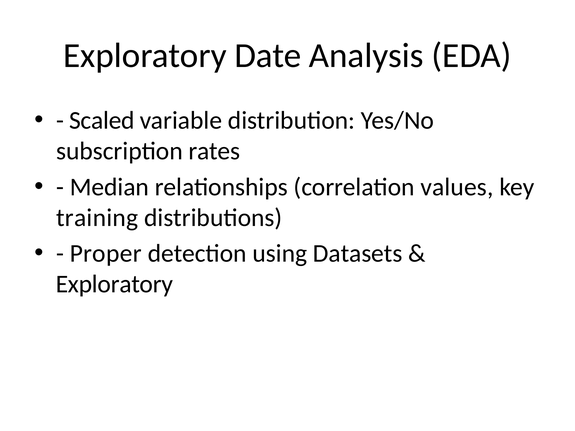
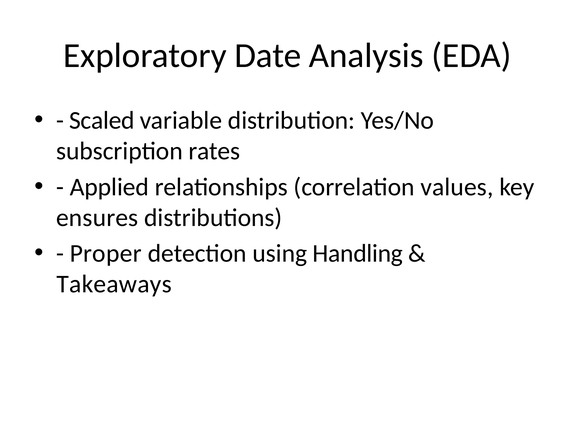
Median: Median -> Applied
training: training -> ensures
Datasets: Datasets -> Handling
Exploratory at (114, 284): Exploratory -> Takeaways
